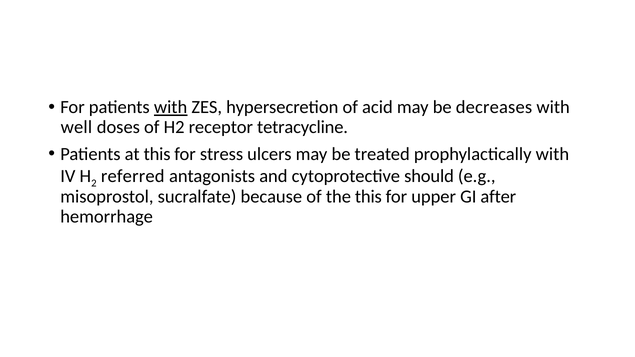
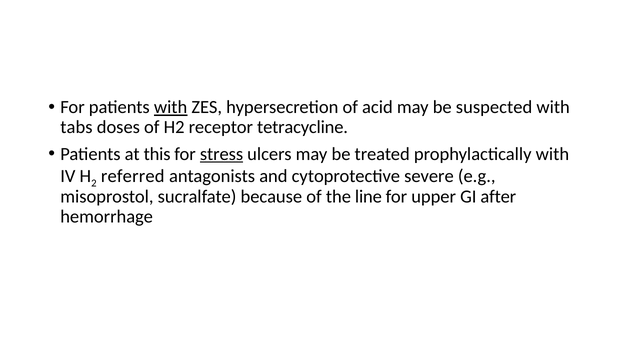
decreases: decreases -> suspected
well: well -> tabs
stress underline: none -> present
should: should -> severe
the this: this -> line
